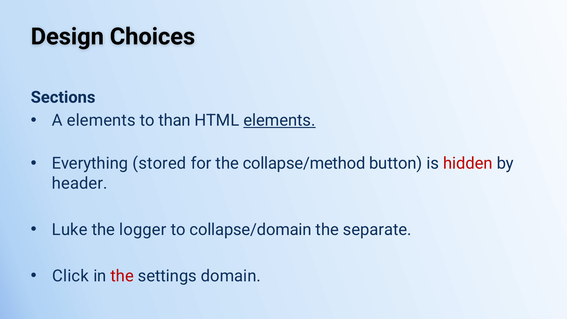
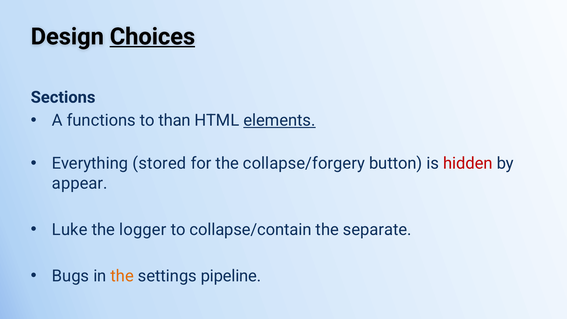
Choices underline: none -> present
A elements: elements -> functions
collapse/method: collapse/method -> collapse/forgery
header: header -> appear
collapse/domain: collapse/domain -> collapse/contain
Click: Click -> Bugs
the at (122, 276) colour: red -> orange
domain: domain -> pipeline
